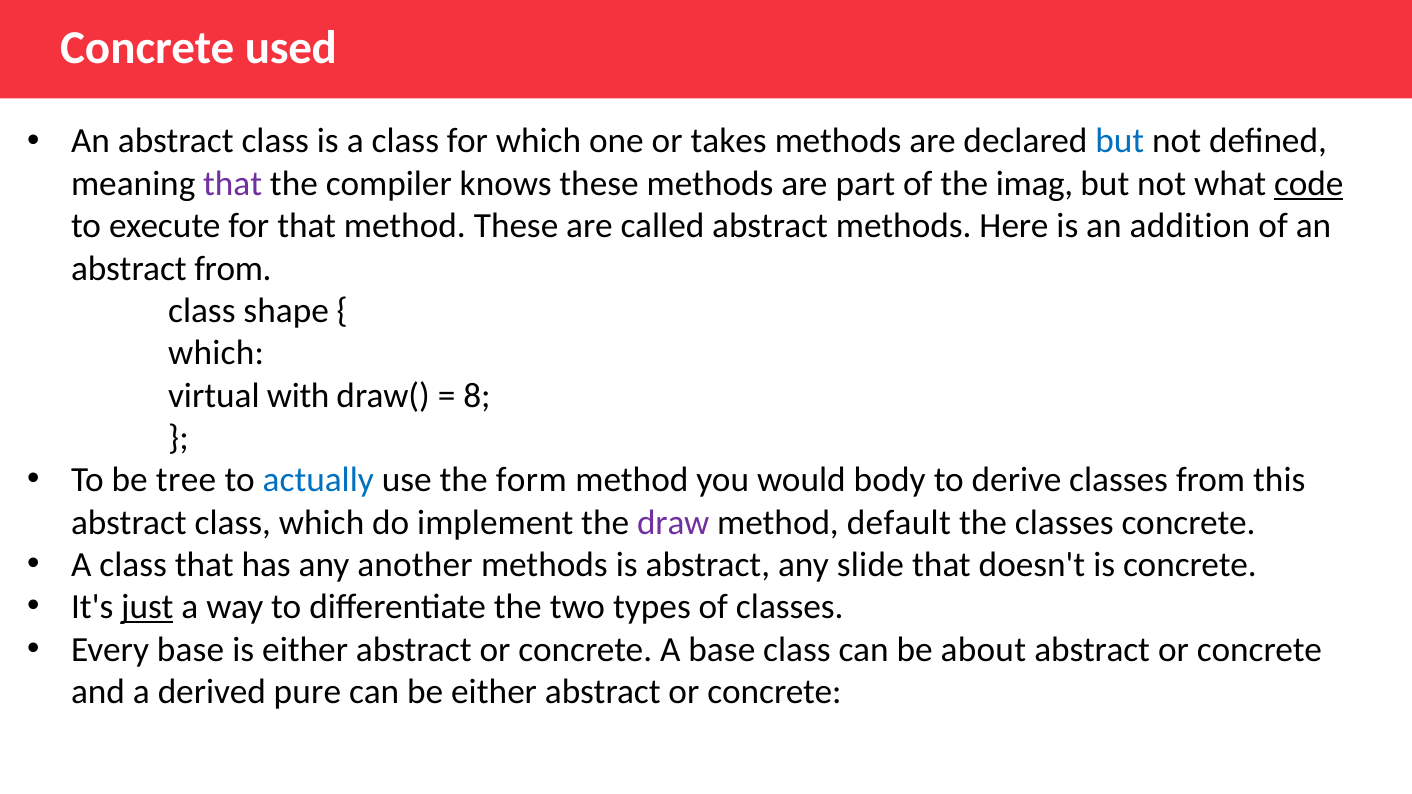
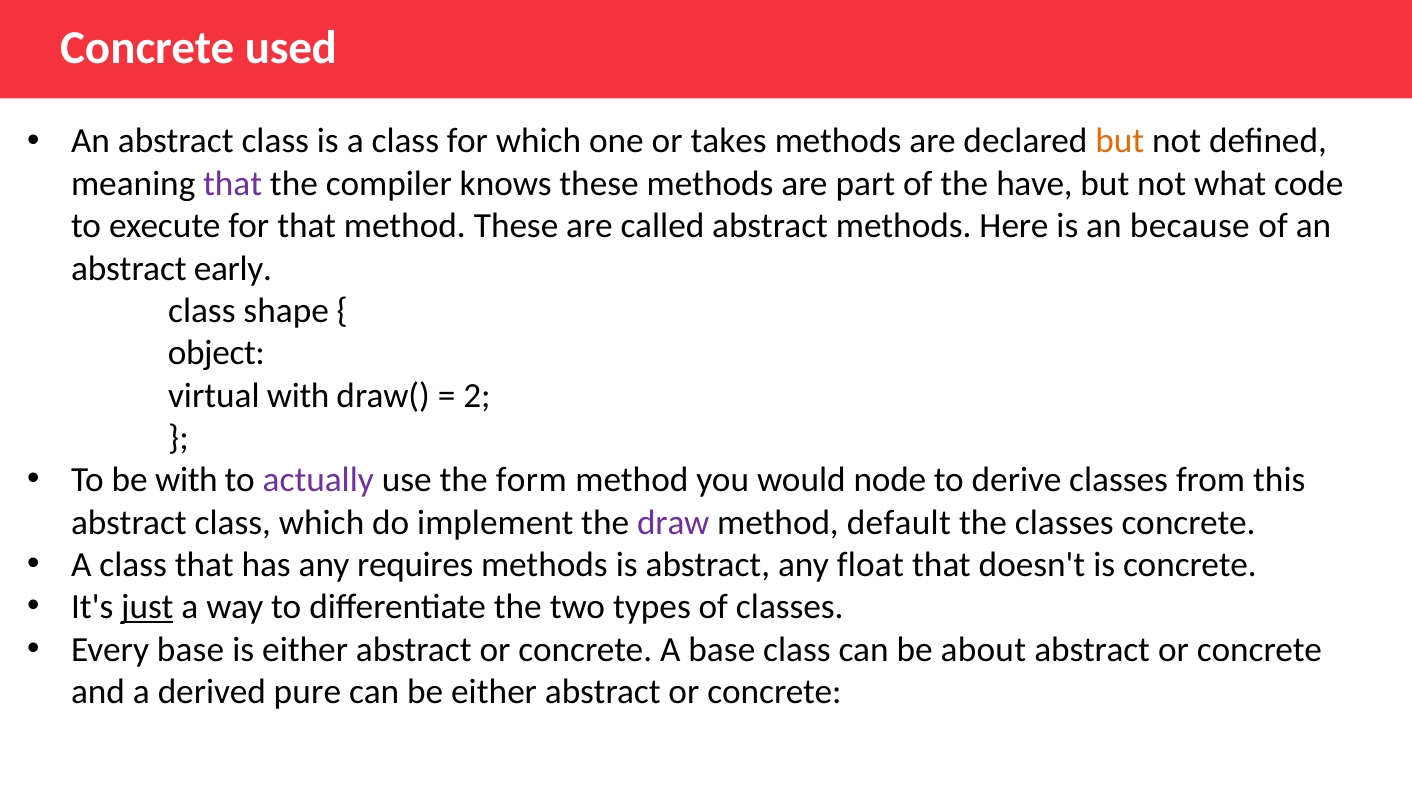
but at (1120, 141) colour: blue -> orange
imag: imag -> have
code underline: present -> none
addition: addition -> because
abstract from: from -> early
which at (216, 353): which -> object
8: 8 -> 2
be tree: tree -> with
actually colour: blue -> purple
body: body -> node
another: another -> requires
slide: slide -> float
